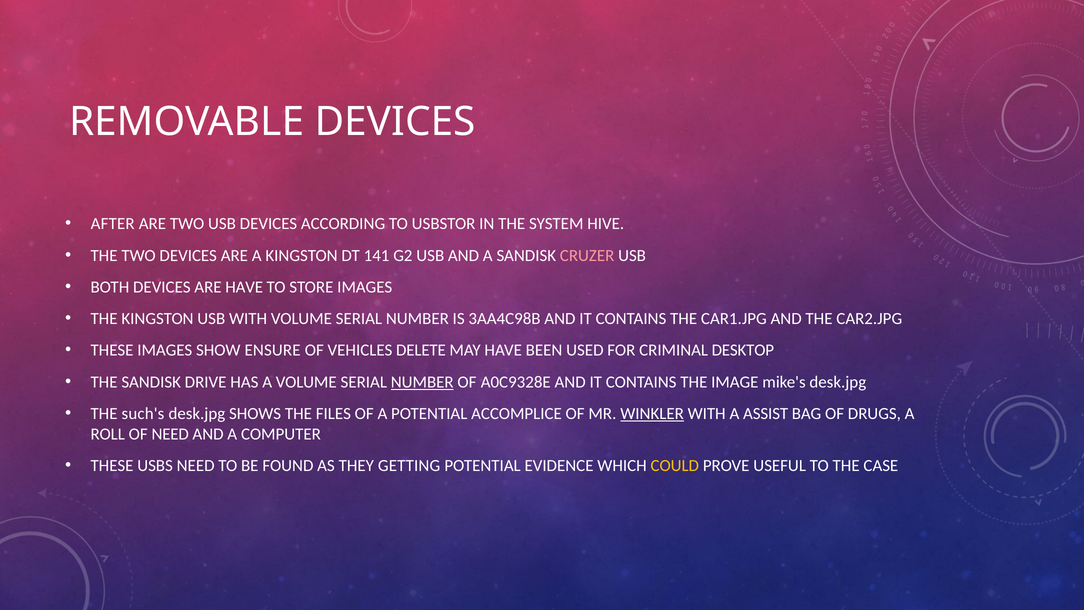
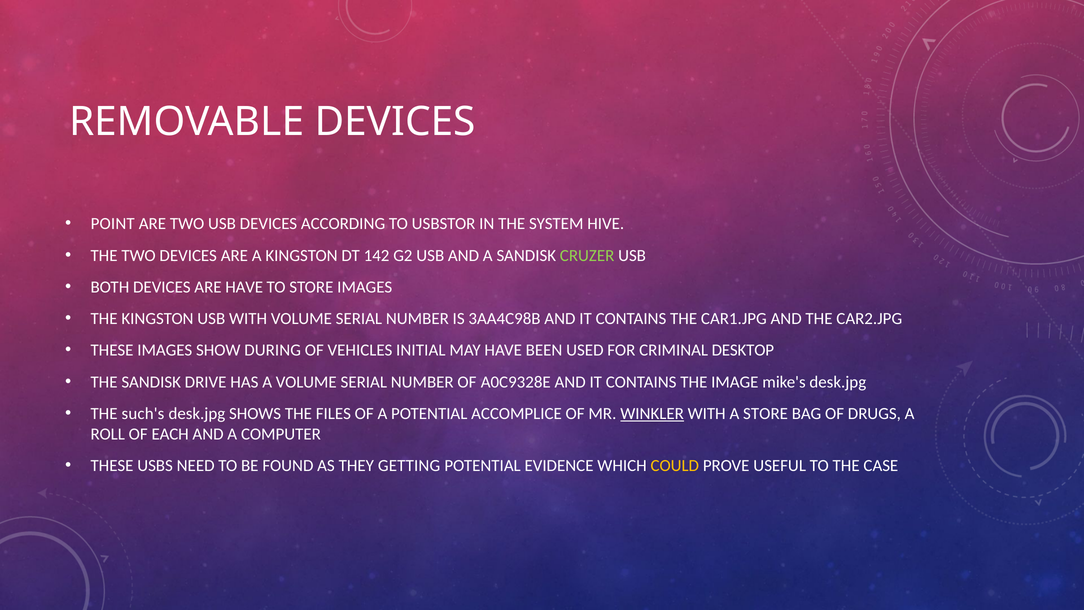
AFTER: AFTER -> POINT
141: 141 -> 142
CRUZER colour: pink -> light green
ENSURE: ENSURE -> DURING
DELETE: DELETE -> INITIAL
NUMBER at (422, 382) underline: present -> none
A ASSIST: ASSIST -> STORE
OF NEED: NEED -> EACH
